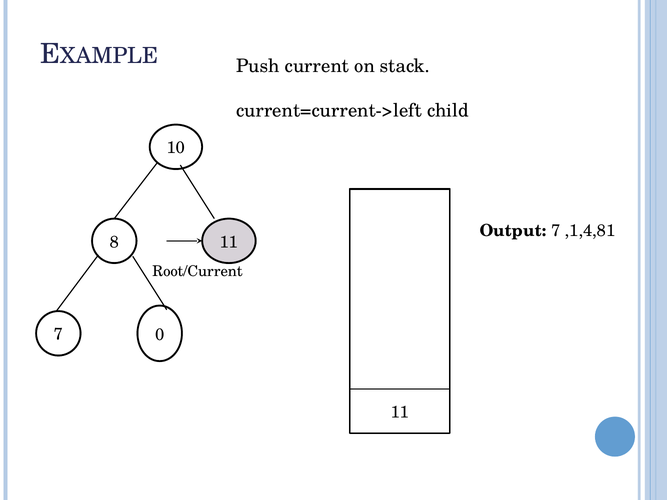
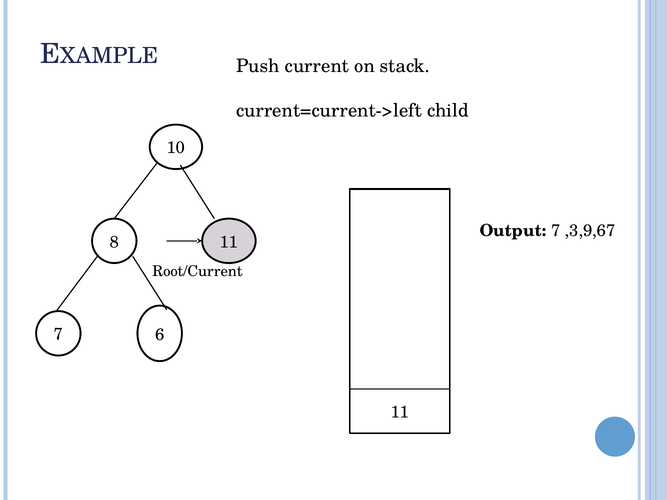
,1,4,81: ,1,4,81 -> ,3,9,67
0: 0 -> 6
